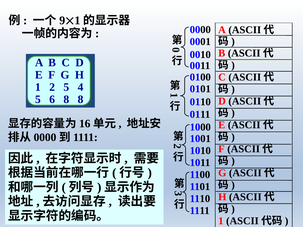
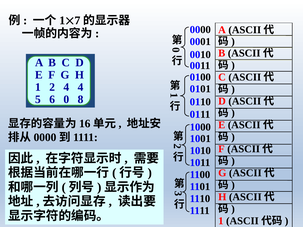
9 at (62, 20): 9 -> 1
1 at (77, 20): 1 -> 7
2 5: 5 -> 4
6 8: 8 -> 0
